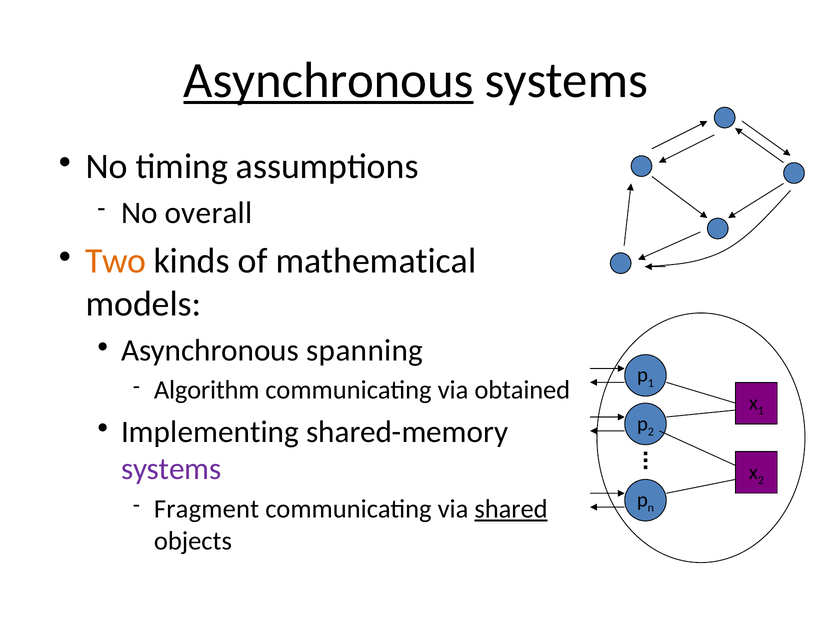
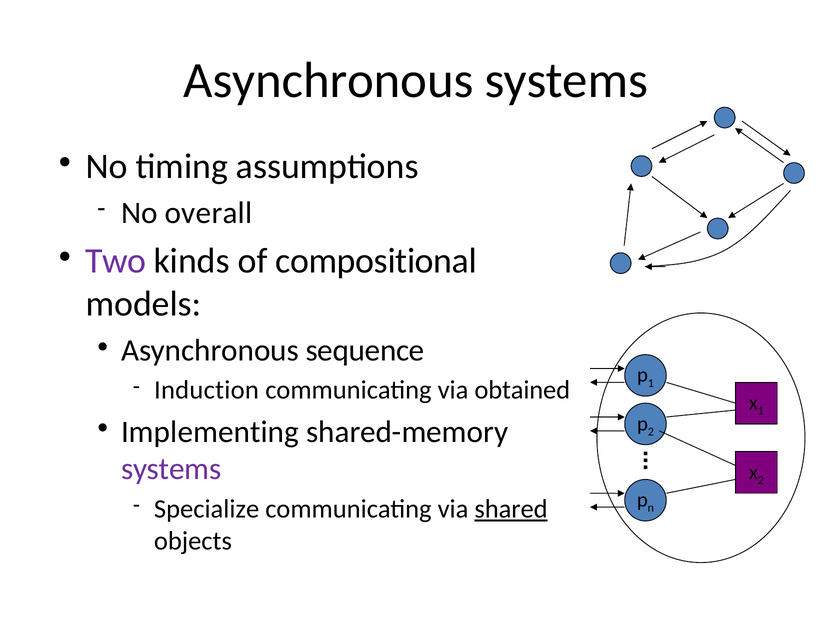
Asynchronous at (328, 81) underline: present -> none
Two colour: orange -> purple
mathematical: mathematical -> compositional
spanning: spanning -> sequence
Algorithm: Algorithm -> Induction
Fragment: Fragment -> Specialize
